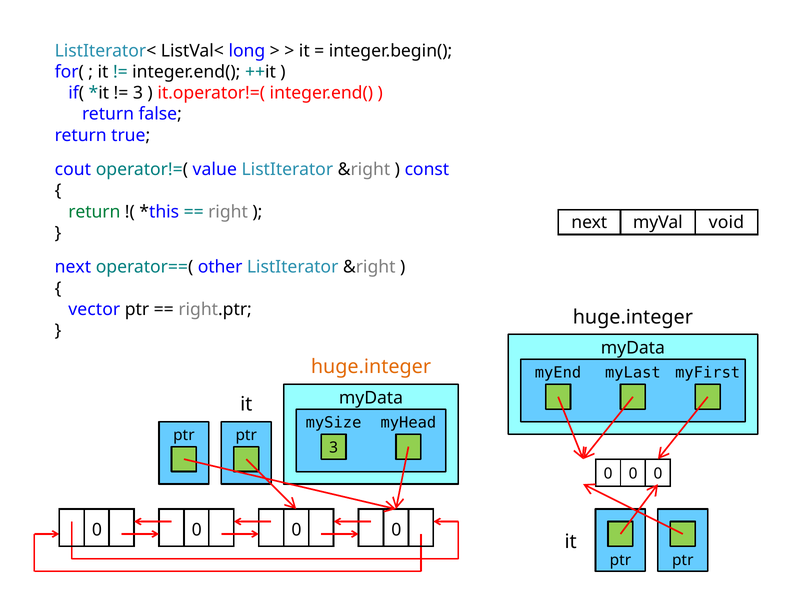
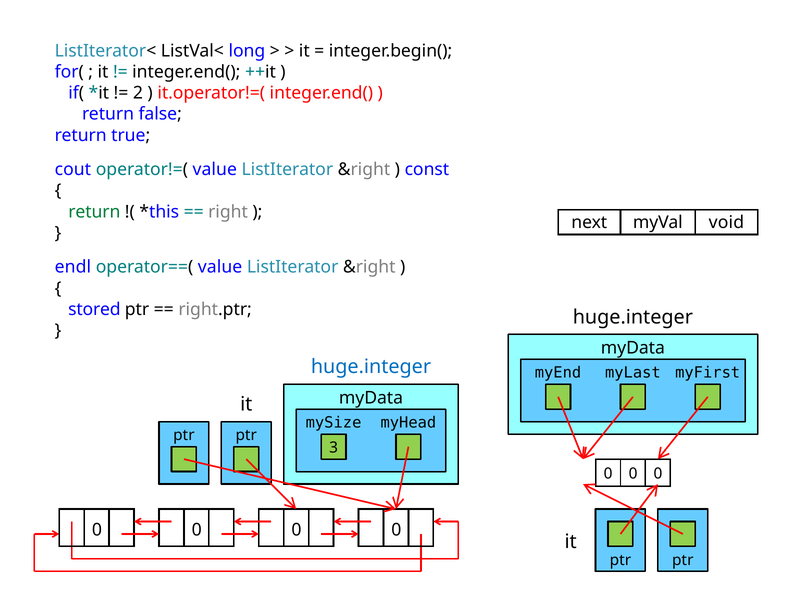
3 at (138, 93): 3 -> 2
next at (73, 267): next -> endl
operator==( other: other -> value
vector: vector -> stored
huge.integer at (371, 367) colour: orange -> blue
